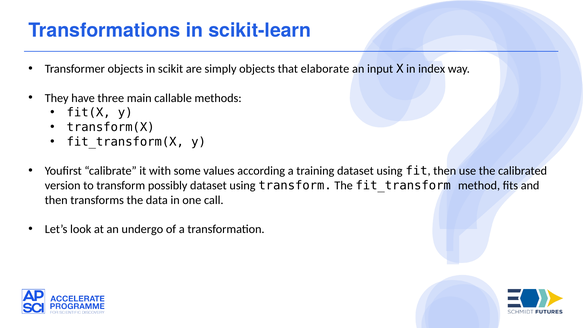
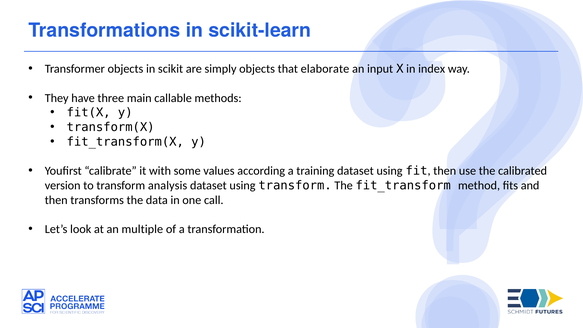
possibly: possibly -> analysis
undergo: undergo -> multiple
